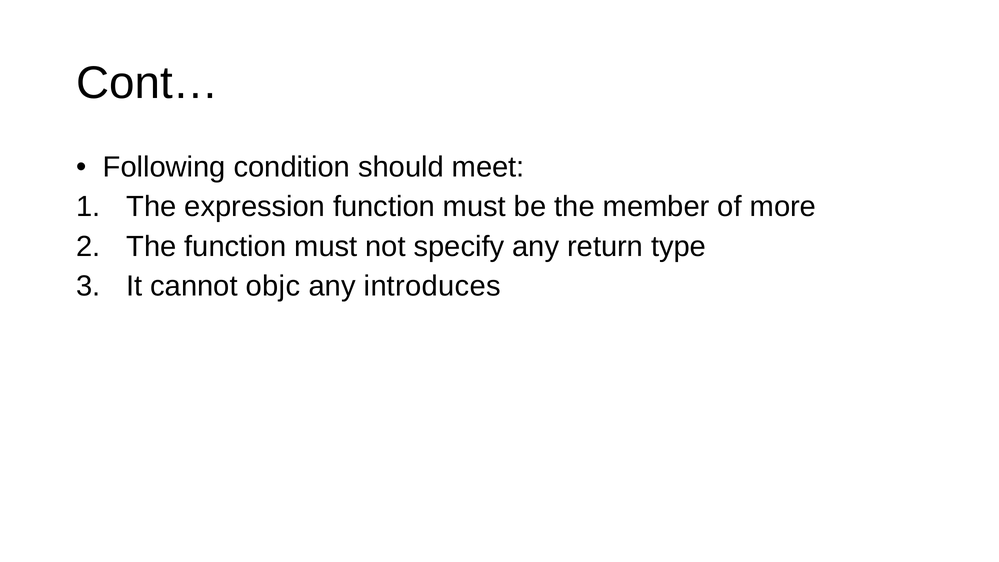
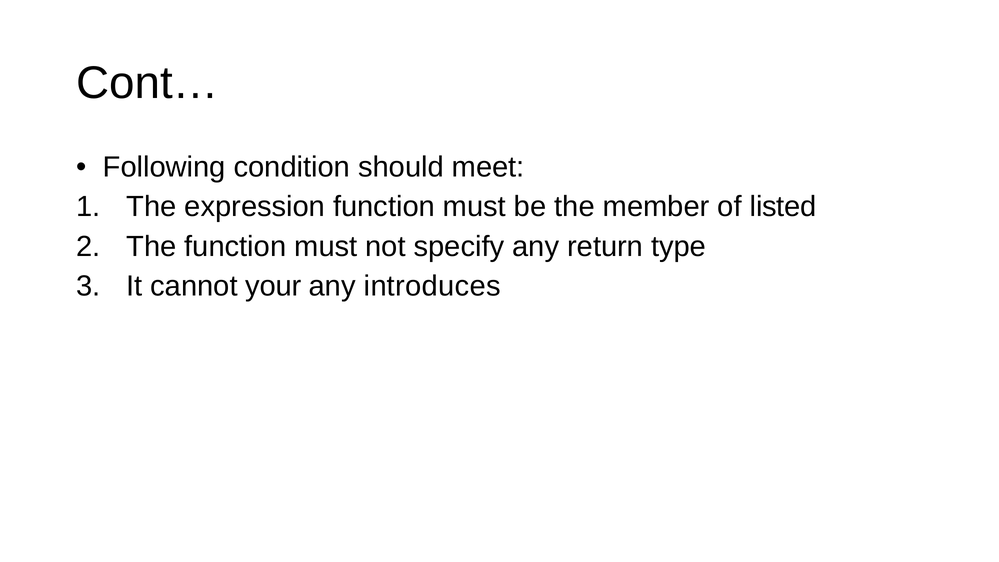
more: more -> listed
objc: objc -> your
